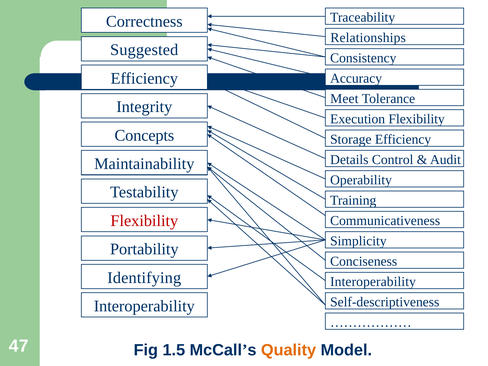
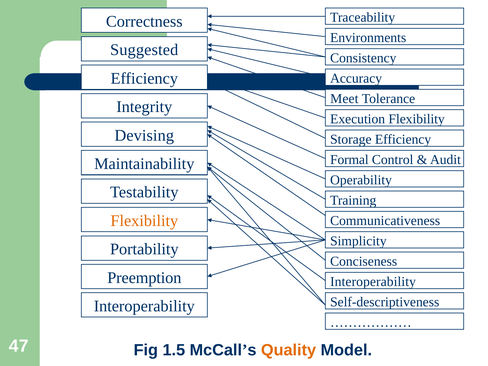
Relationships: Relationships -> Environments
Concepts: Concepts -> Devising
Details: Details -> Formal
Flexibility at (144, 221) colour: red -> orange
Identifying: Identifying -> Preemption
